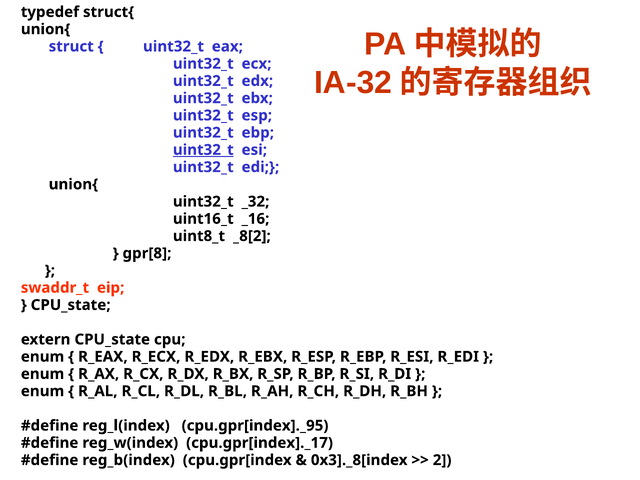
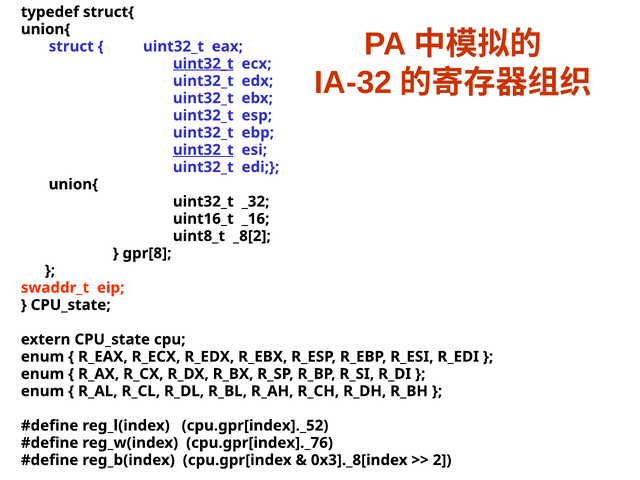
uint32_t at (203, 64) underline: none -> present
cpu.gpr[index]._95: cpu.gpr[index]._95 -> cpu.gpr[index]._52
cpu.gpr[index]._17: cpu.gpr[index]._17 -> cpu.gpr[index]._76
